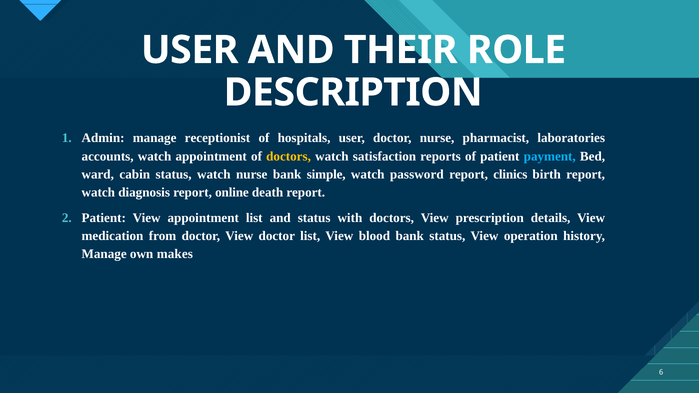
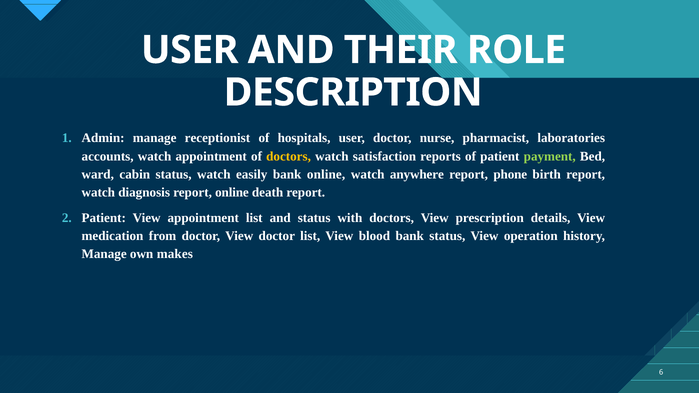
payment colour: light blue -> light green
watch nurse: nurse -> easily
bank simple: simple -> online
password: password -> anywhere
clinics: clinics -> phone
